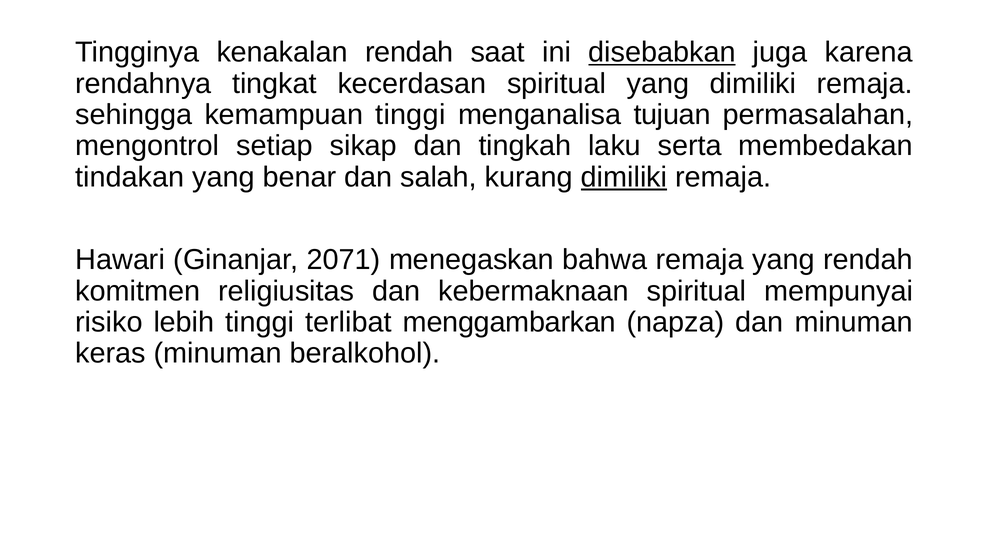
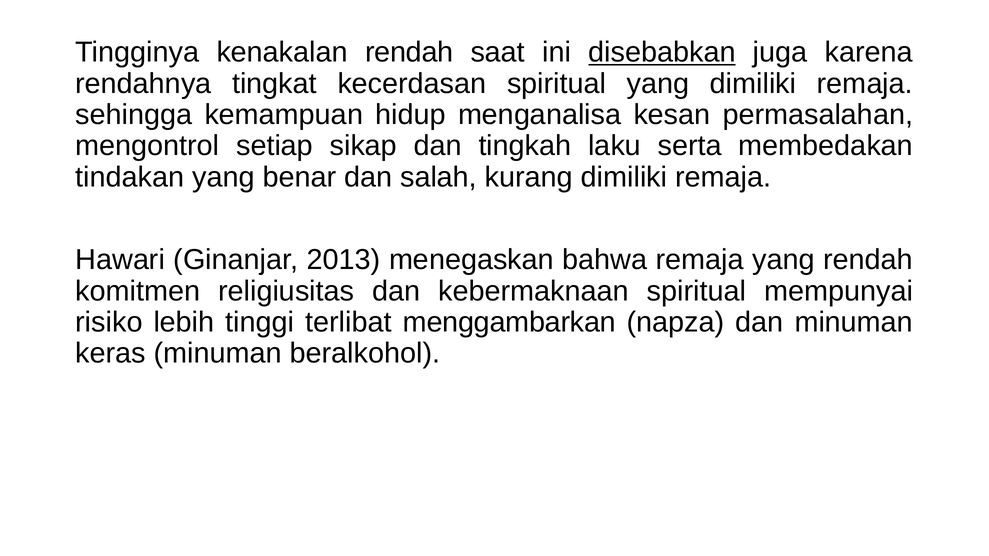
kemampuan tinggi: tinggi -> hidup
tujuan: tujuan -> kesan
dimiliki at (624, 177) underline: present -> none
2071: 2071 -> 2013
